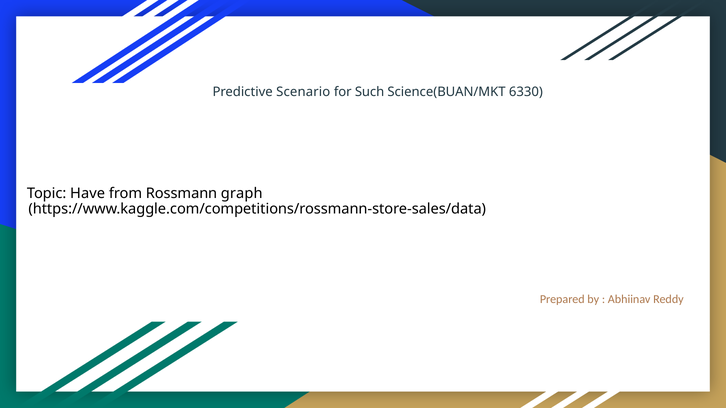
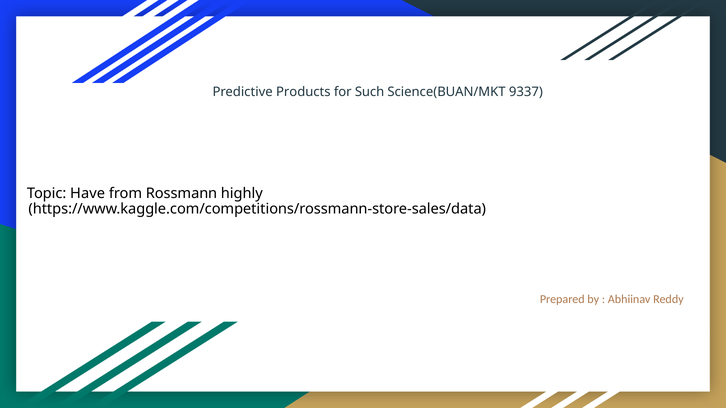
Scenario: Scenario -> Products
6330: 6330 -> 9337
graph: graph -> highly
